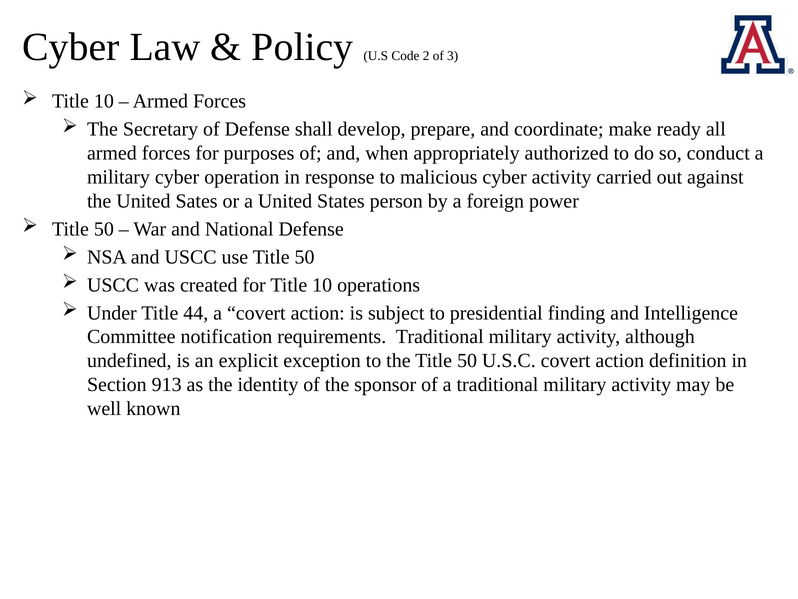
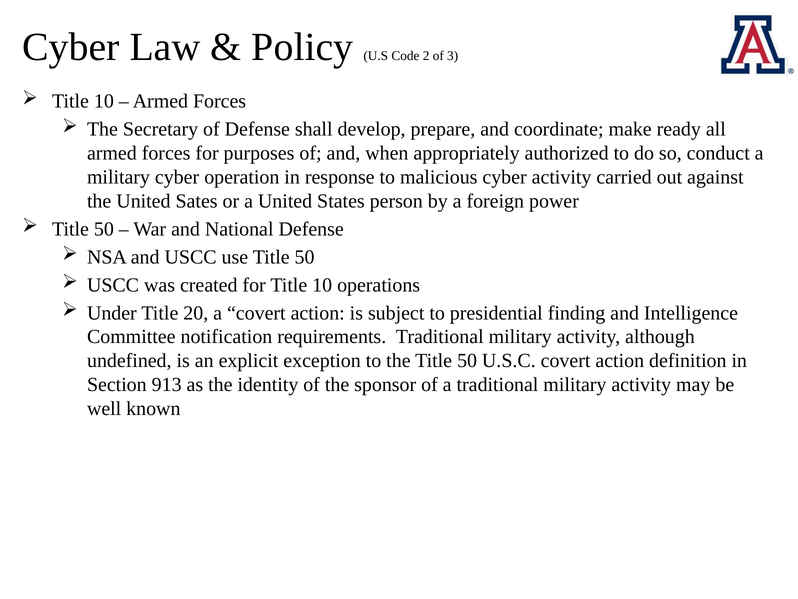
44: 44 -> 20
